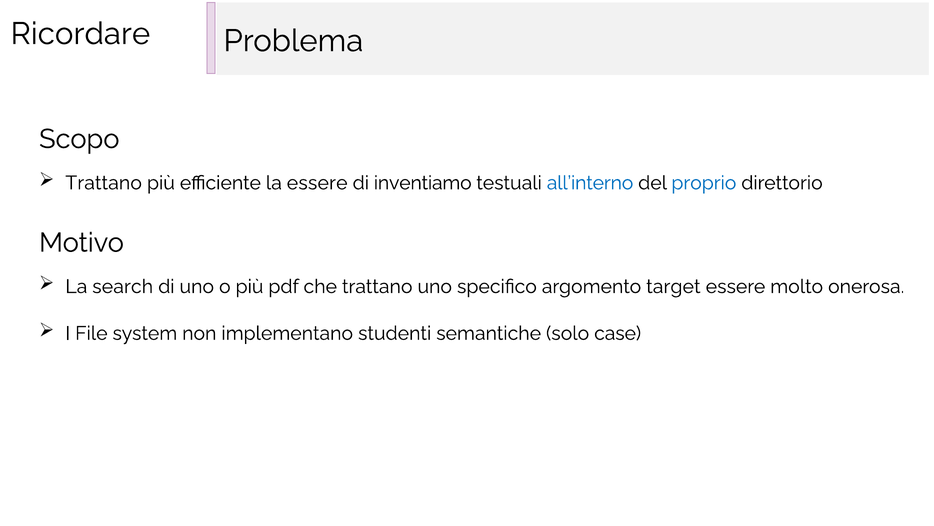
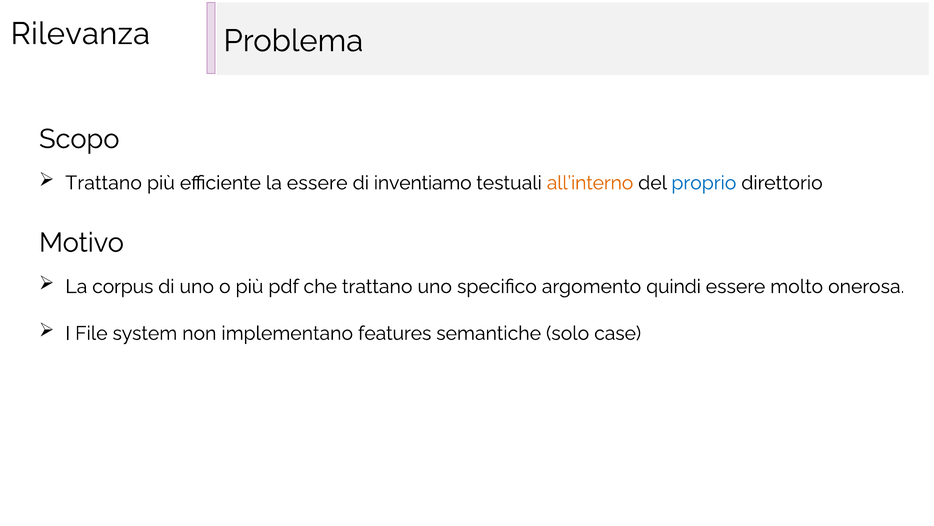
Ricordare: Ricordare -> Rilevanza
all’interno colour: blue -> orange
search: search -> corpus
target: target -> quindi
studenti: studenti -> features
